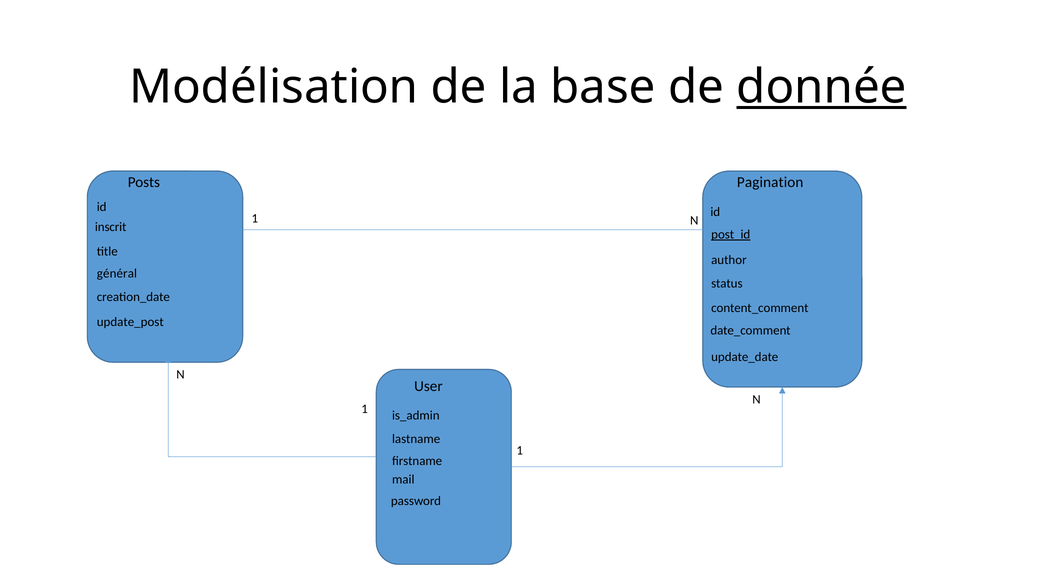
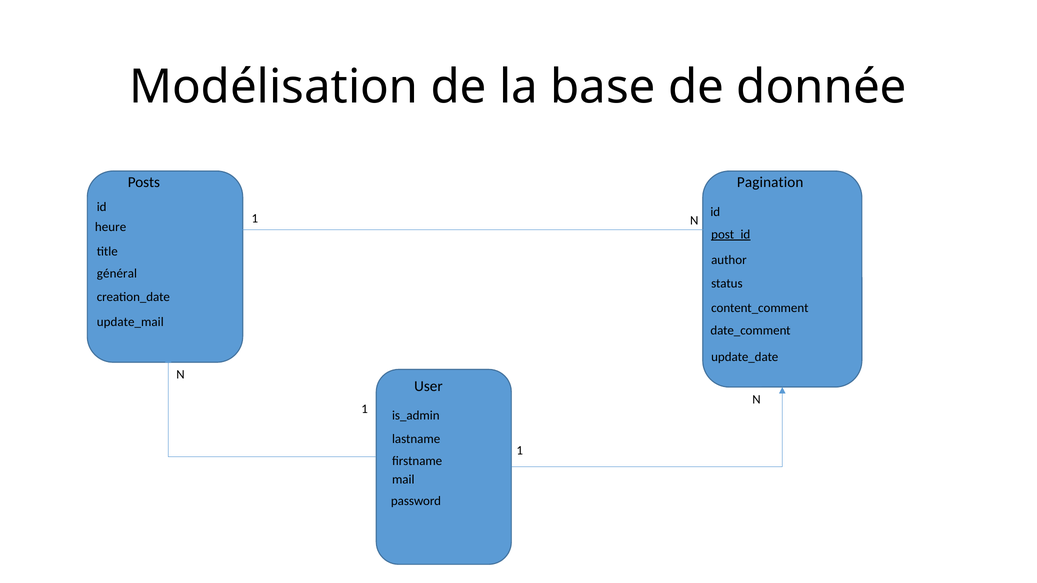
donnée underline: present -> none
inscrit: inscrit -> heure
update_post: update_post -> update_mail
